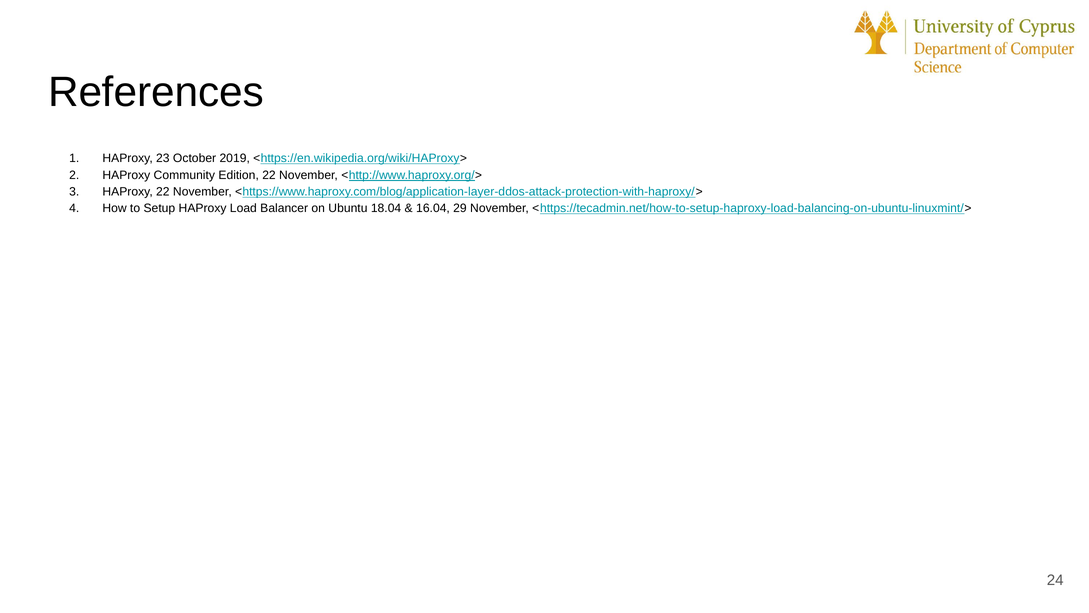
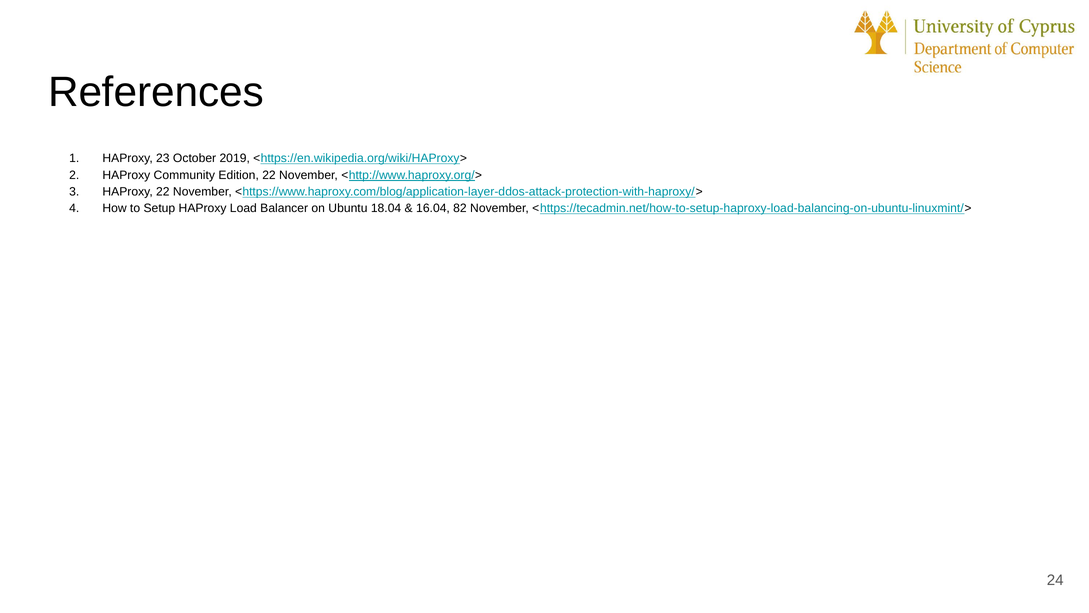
29: 29 -> 82
